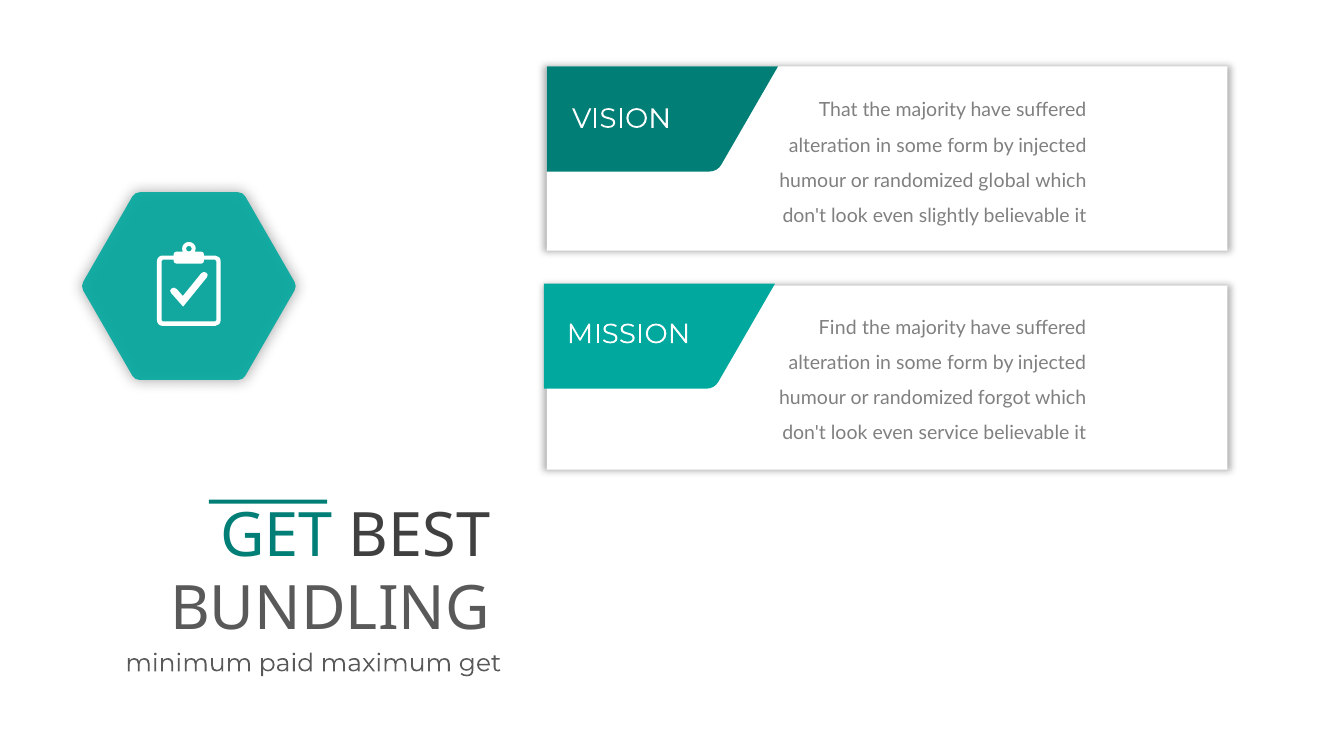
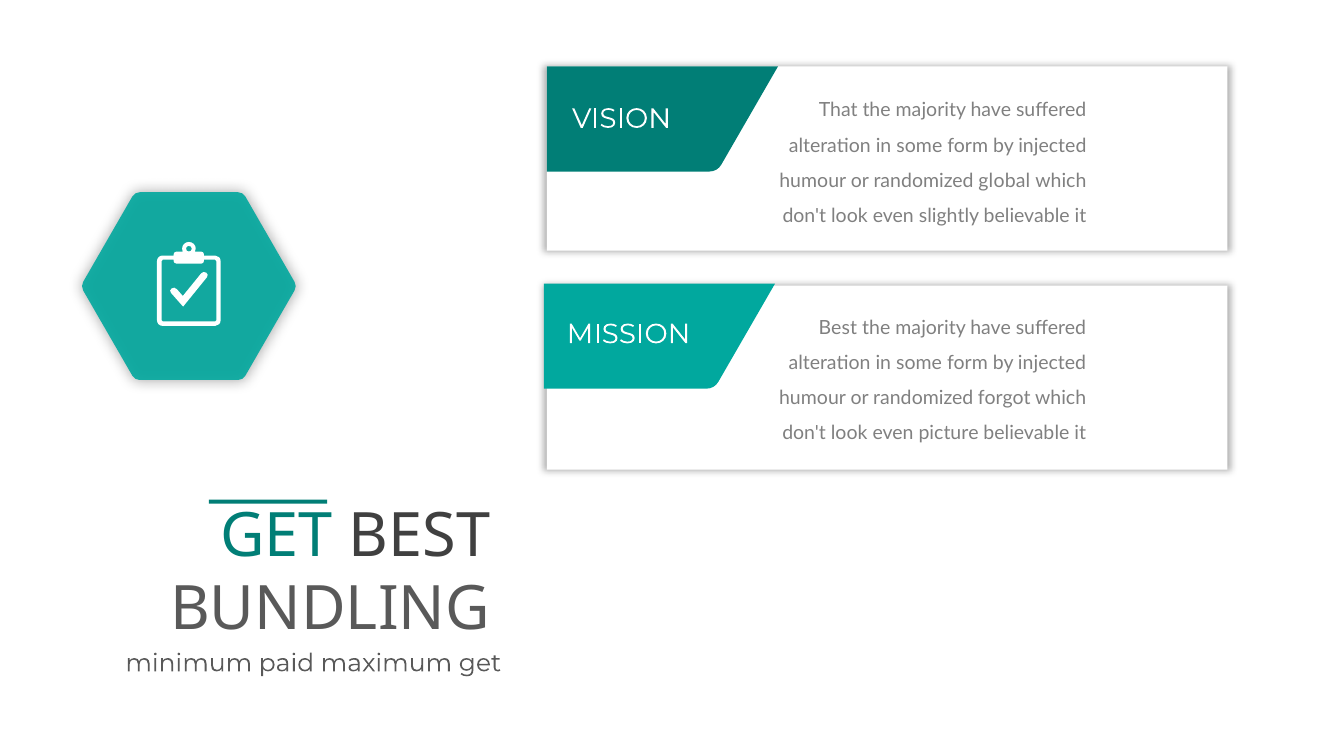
Find at (838, 328): Find -> Best
service: service -> picture
